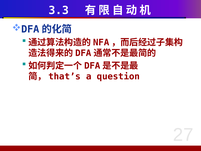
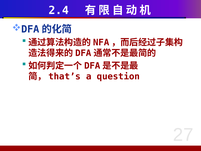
3.3: 3.3 -> 2.4
